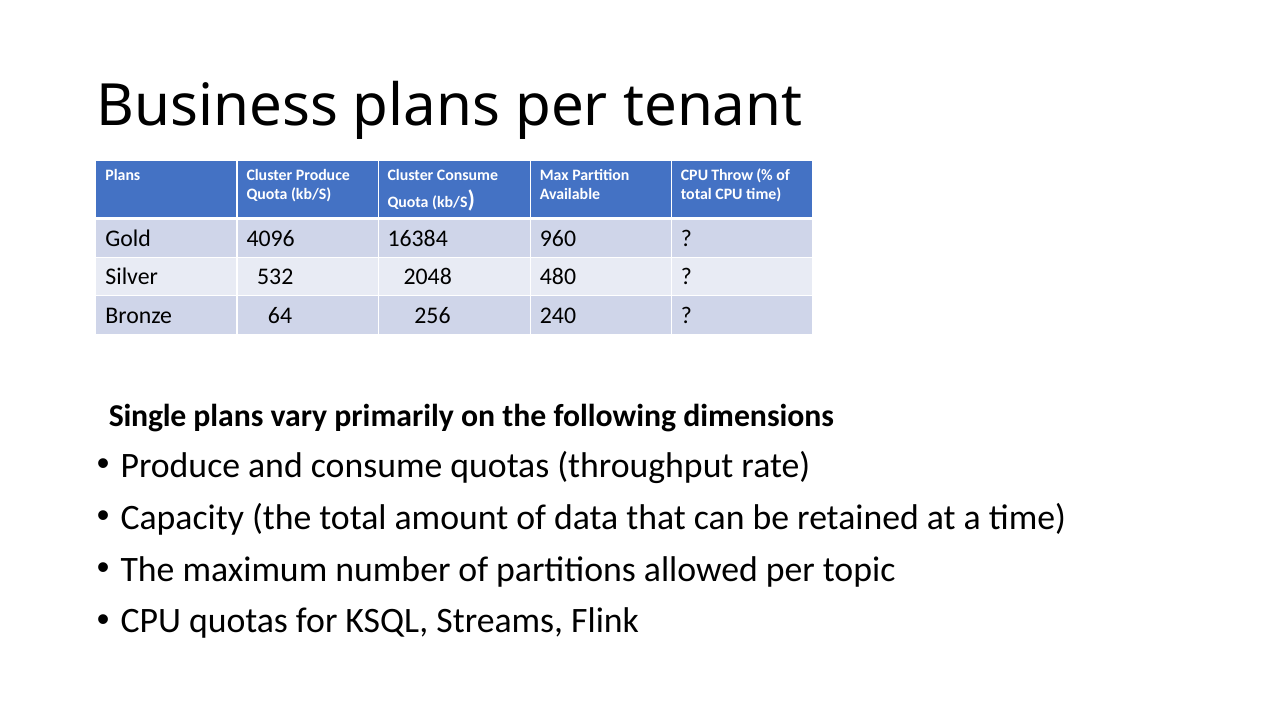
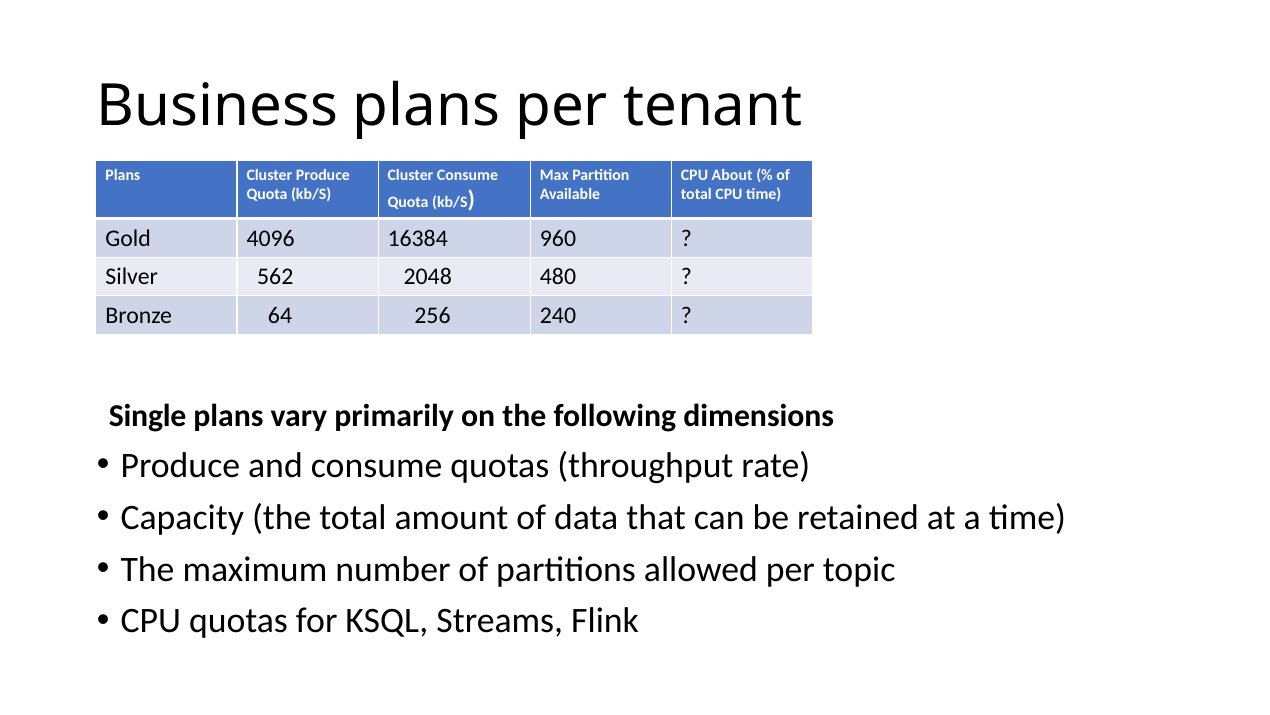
Throw: Throw -> About
532: 532 -> 562
